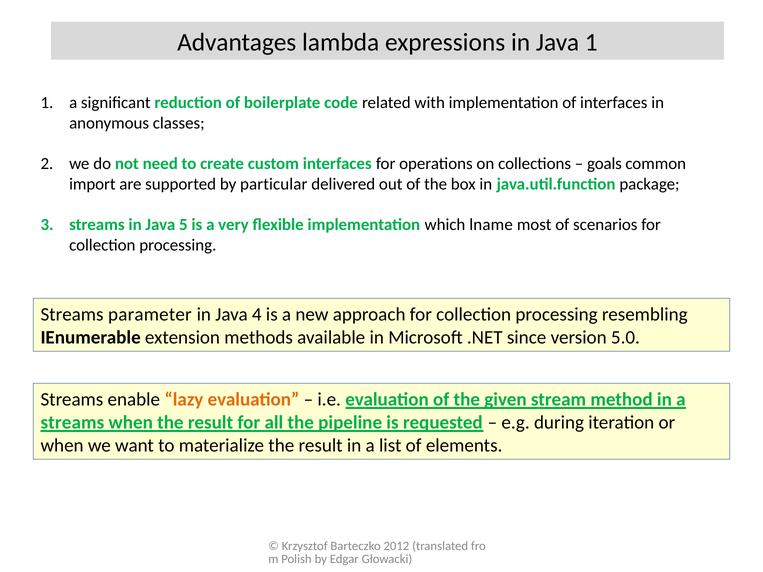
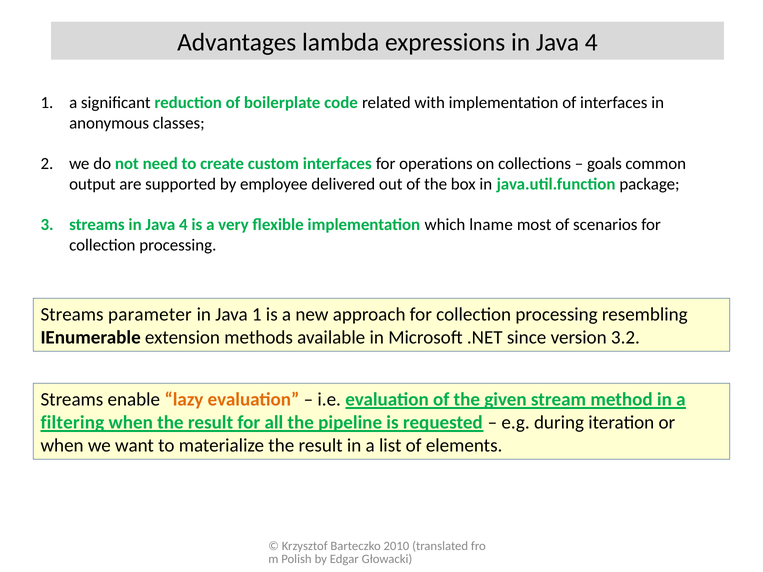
expressions in Java 1: 1 -> 4
import: import -> output
particular: particular -> employee
streams in Java 5: 5 -> 4
Java 4: 4 -> 1
5.0: 5.0 -> 3.2
streams at (72, 423): streams -> filtering
2012: 2012 -> 2010
